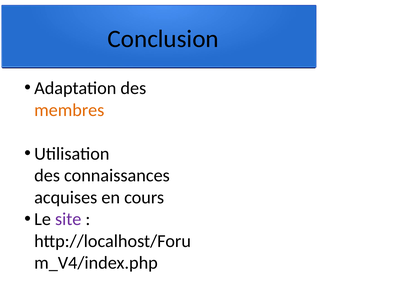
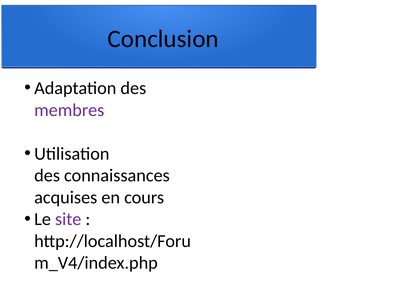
membres colour: orange -> purple
